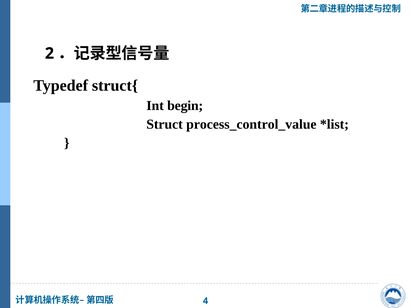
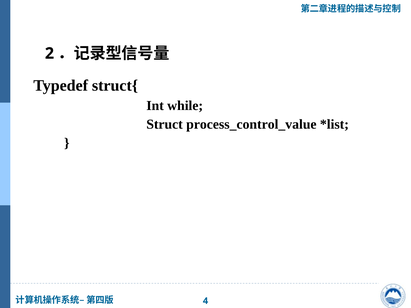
begin: begin -> while
